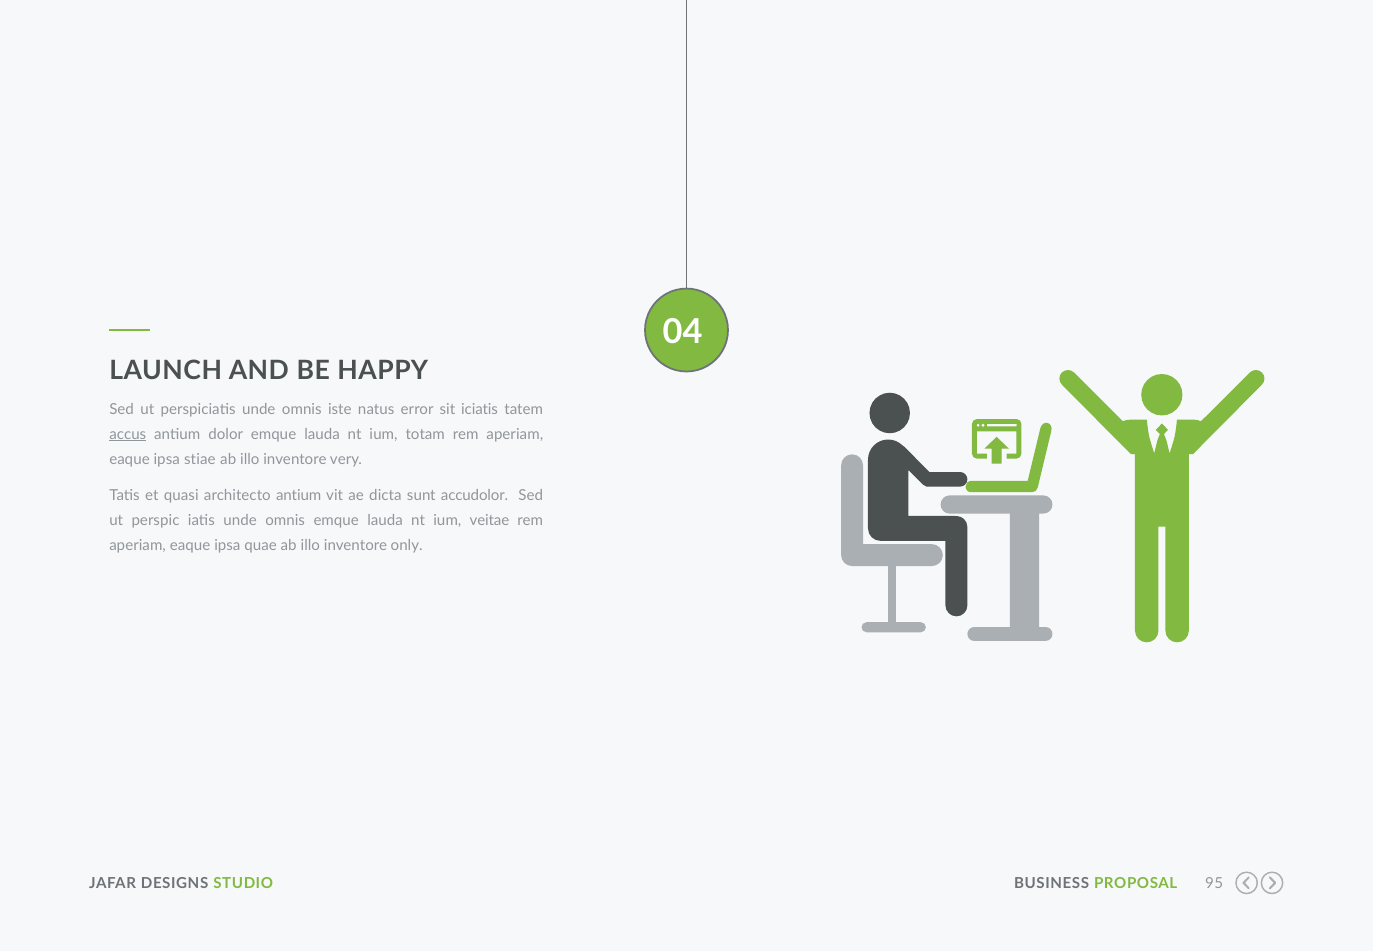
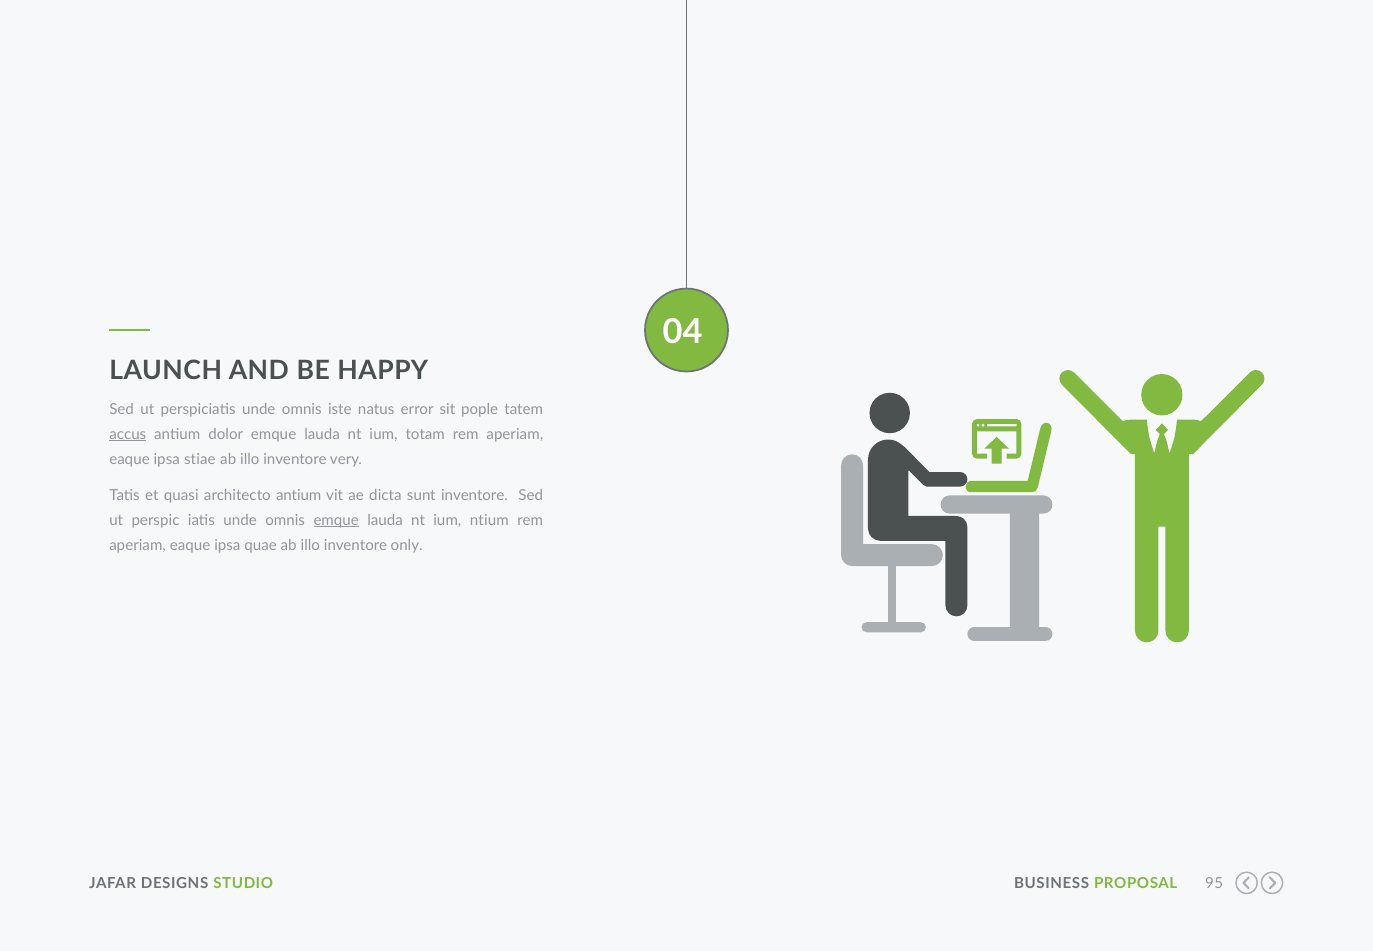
iciatis: iciatis -> pople
sunt accudolor: accudolor -> inventore
emque at (336, 520) underline: none -> present
veitae: veitae -> ntium
